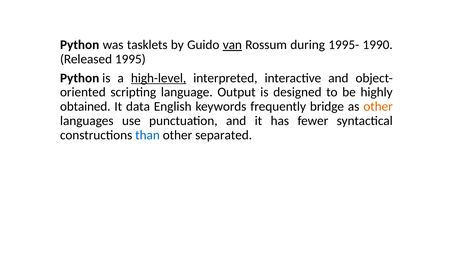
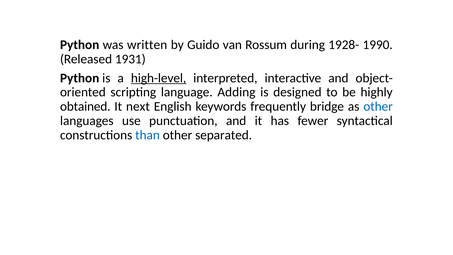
tasklets: tasklets -> written
van underline: present -> none
1995-: 1995- -> 1928-
1995: 1995 -> 1931
Output: Output -> Adding
data: data -> next
other at (378, 106) colour: orange -> blue
